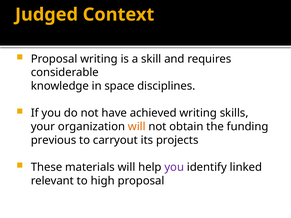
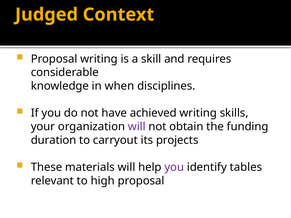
space: space -> when
will at (137, 127) colour: orange -> purple
previous: previous -> duration
linked: linked -> tables
